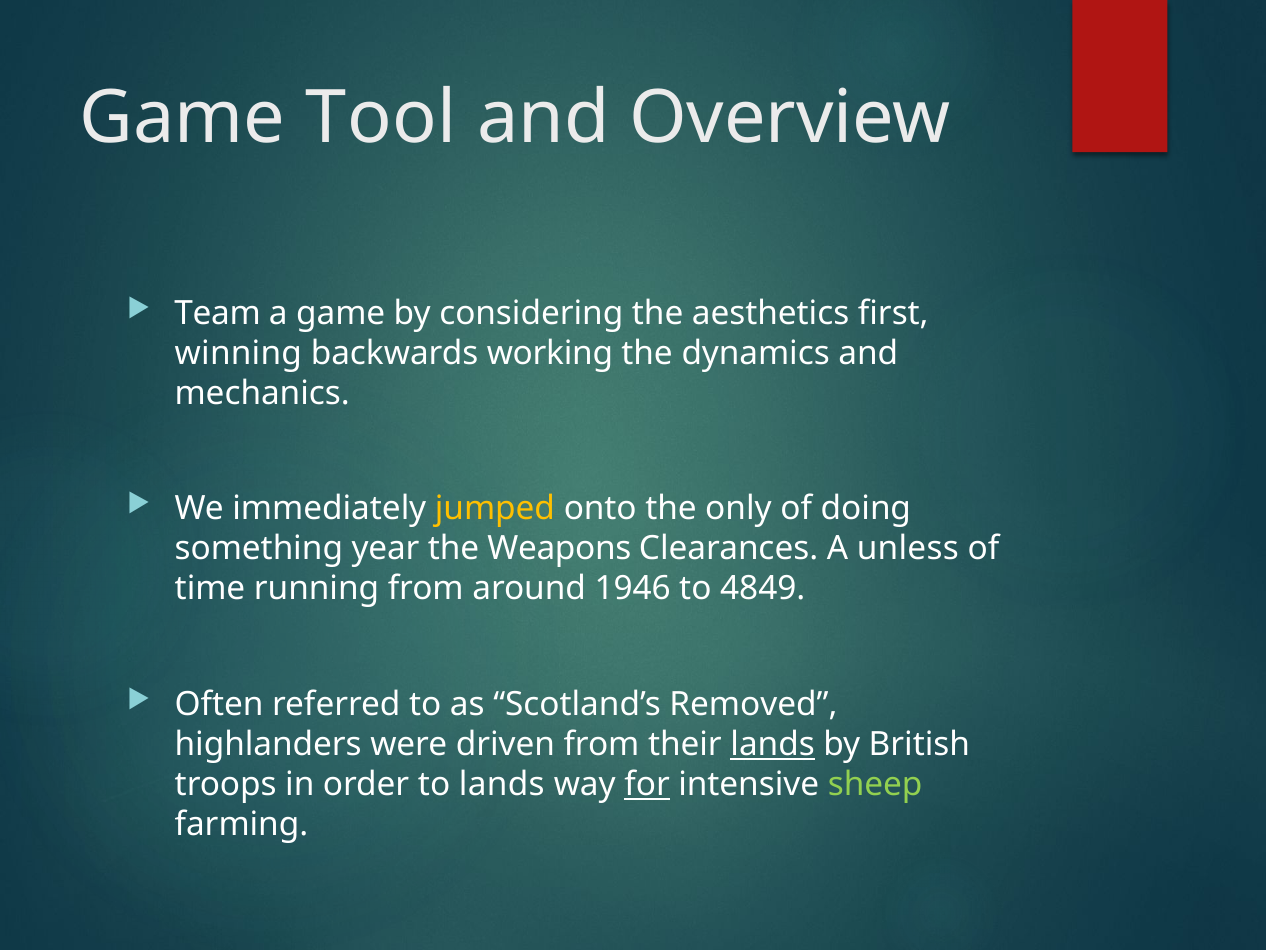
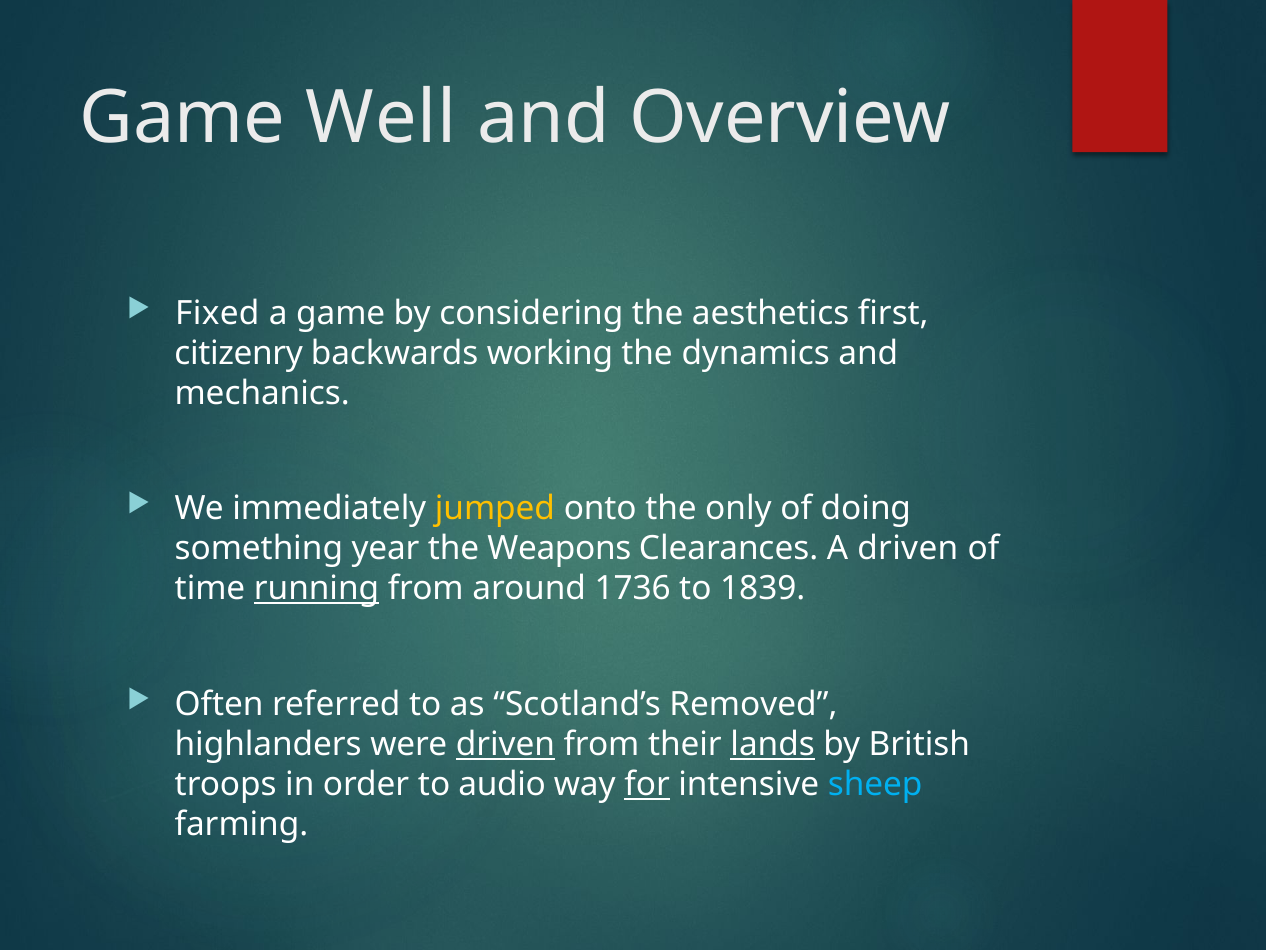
Tool: Tool -> Well
Team: Team -> Fixed
winning: winning -> citizenry
A unless: unless -> driven
running underline: none -> present
1946: 1946 -> 1736
4849: 4849 -> 1839
driven at (505, 744) underline: none -> present
to lands: lands -> audio
sheep colour: light green -> light blue
